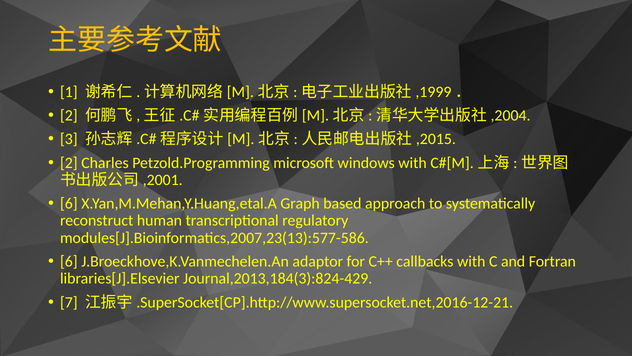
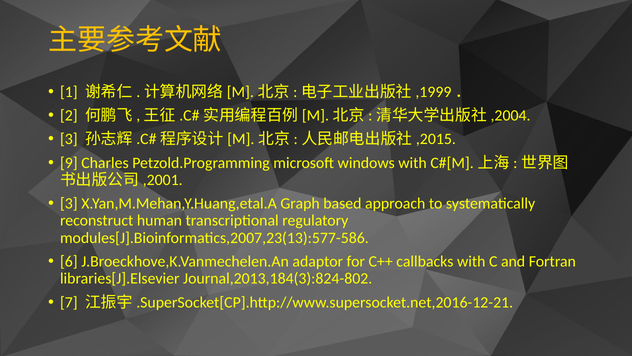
2 at (69, 163): 2 -> 9
6 at (69, 203): 6 -> 3
Journal,2013,184(3):824-429: Journal,2013,184(3):824-429 -> Journal,2013,184(3):824-802
